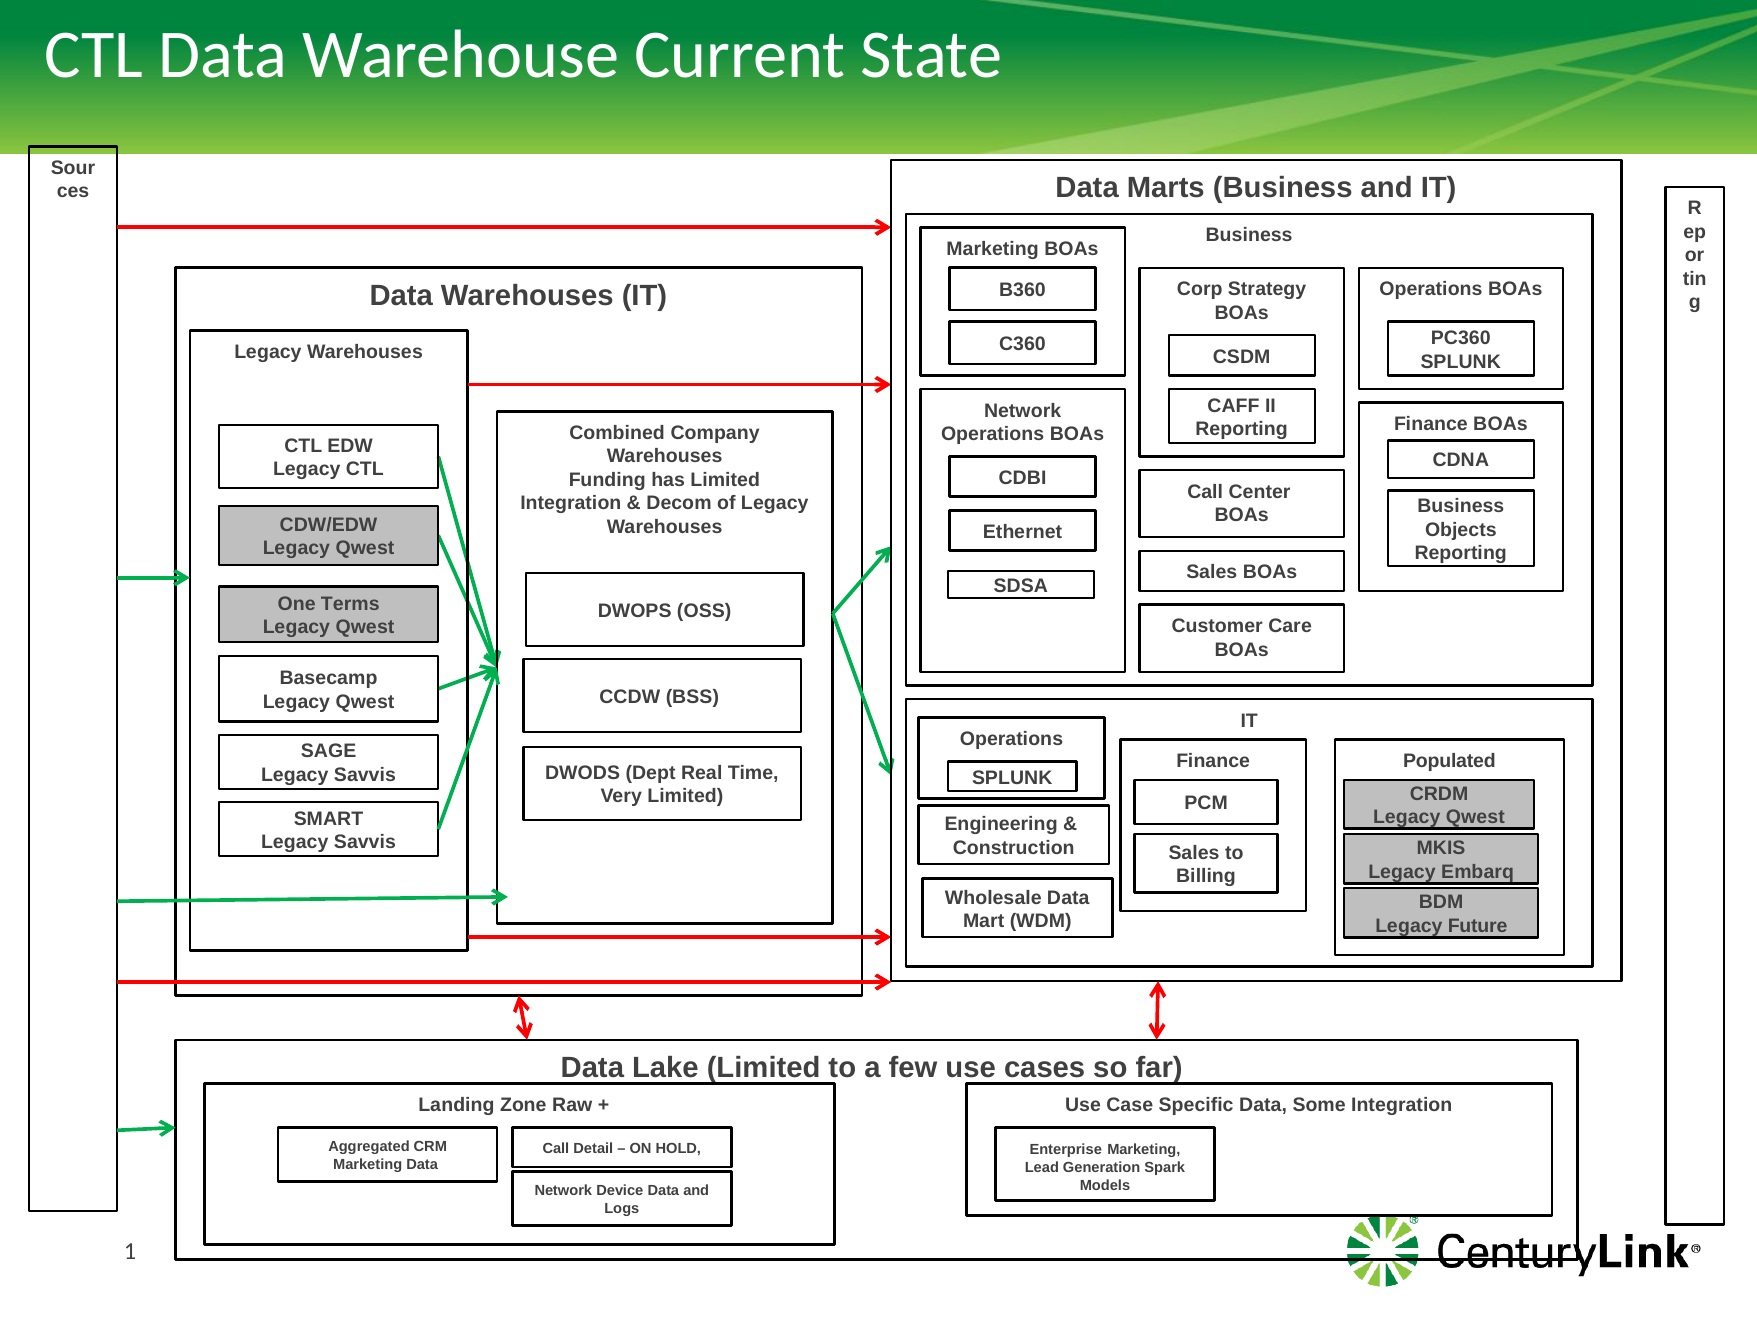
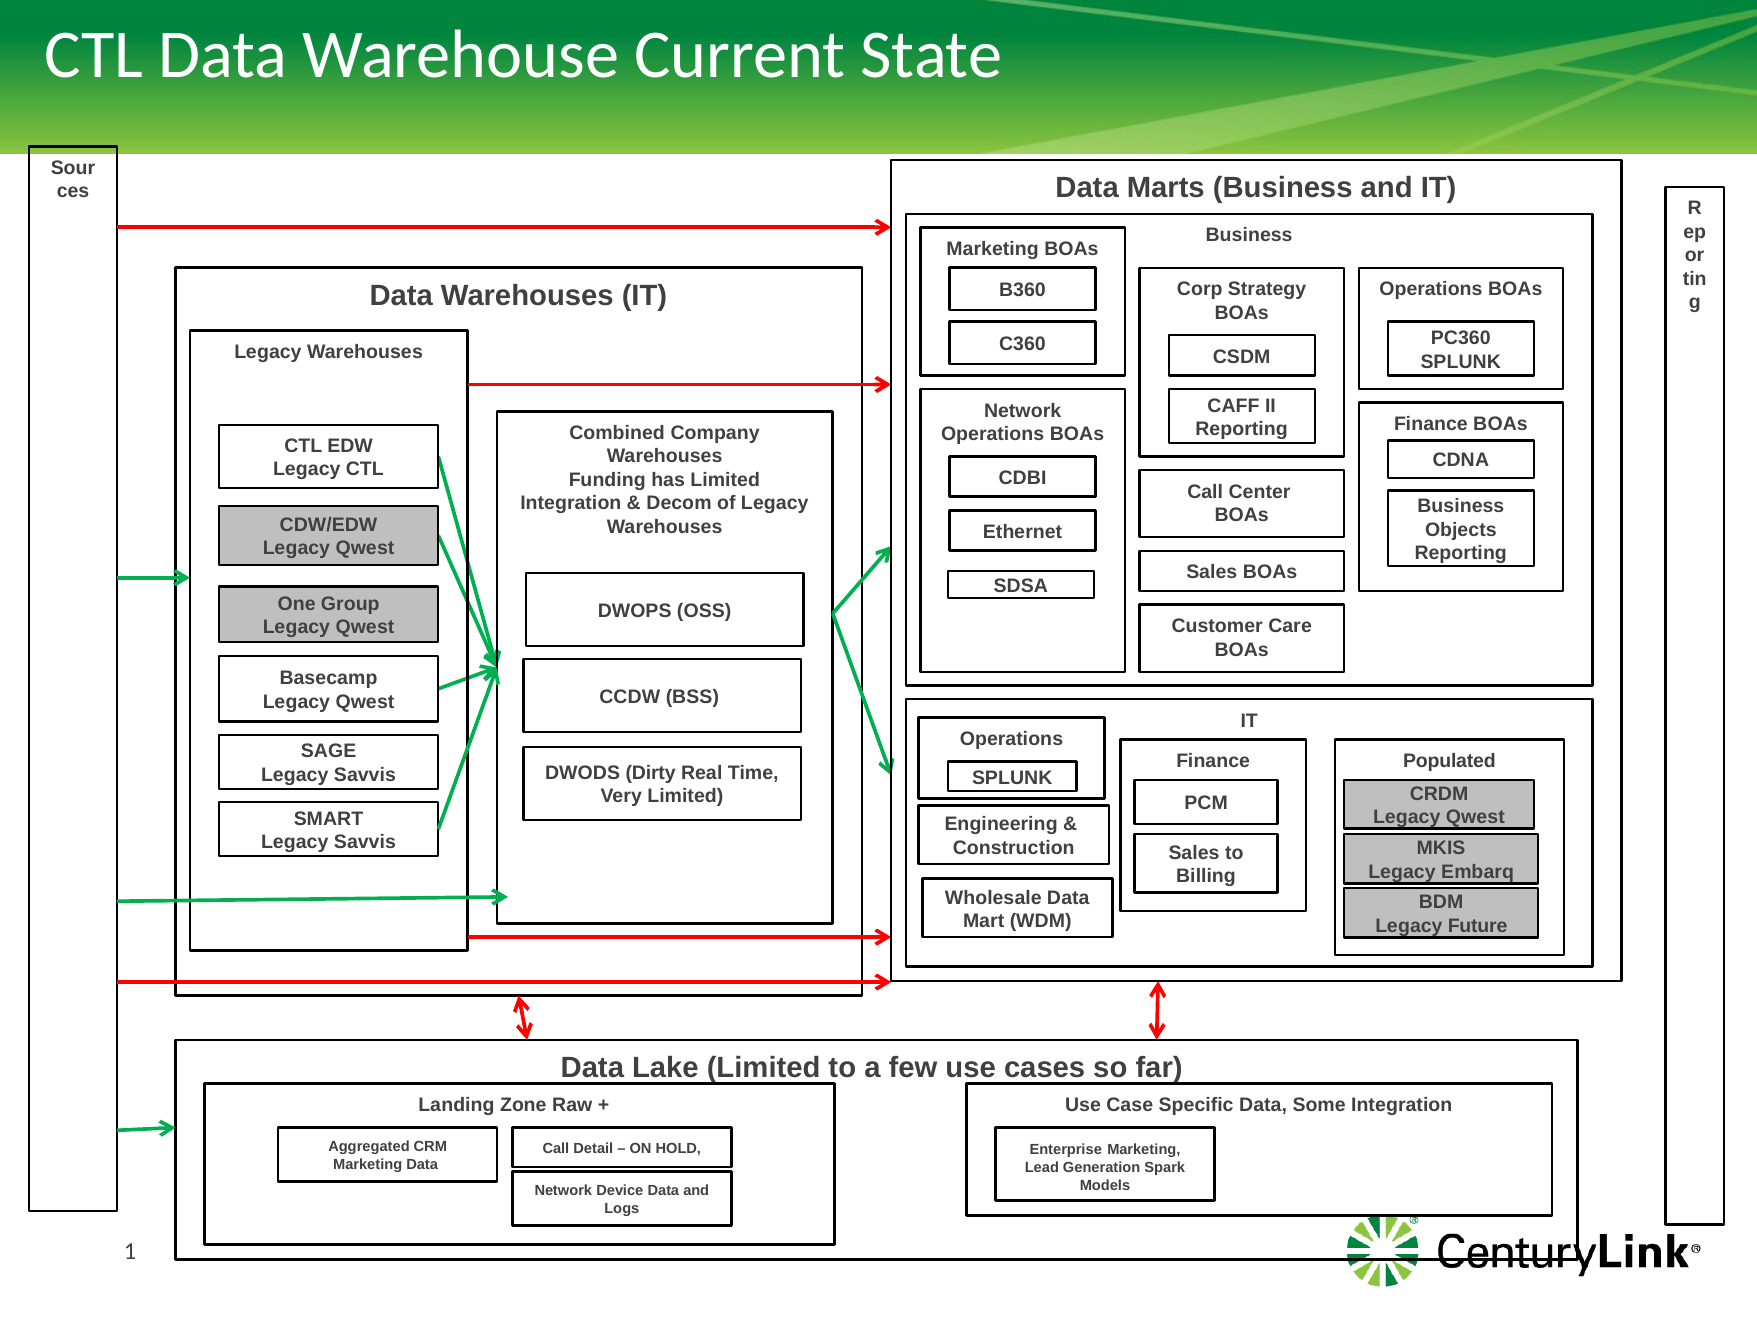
Terms: Terms -> Group
Dept: Dept -> Dirty
